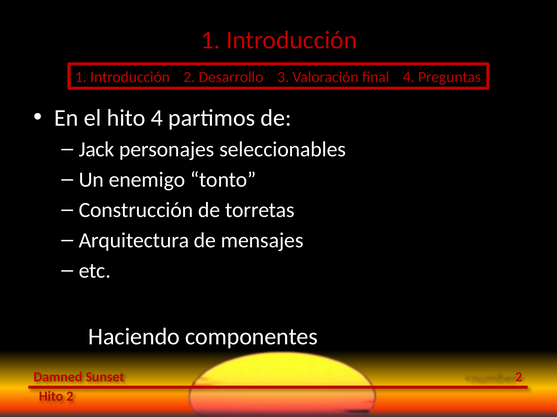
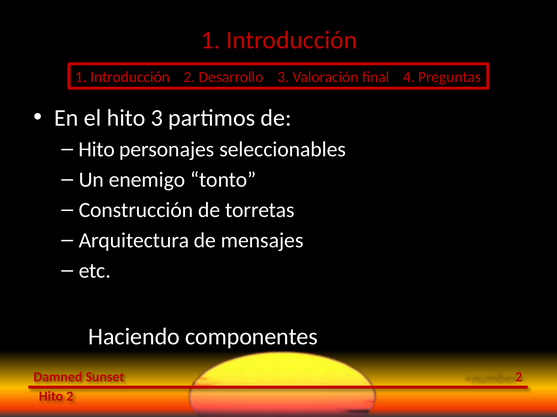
hito 4: 4 -> 3
Jack at (97, 150): Jack -> Hito
